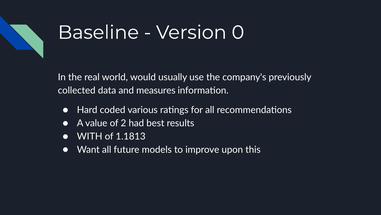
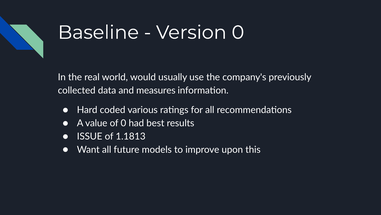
of 2: 2 -> 0
WITH: WITH -> ISSUE
